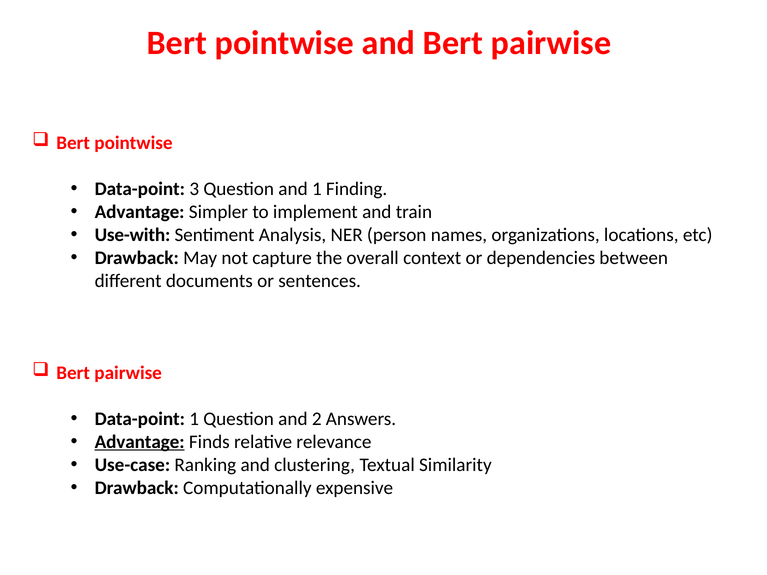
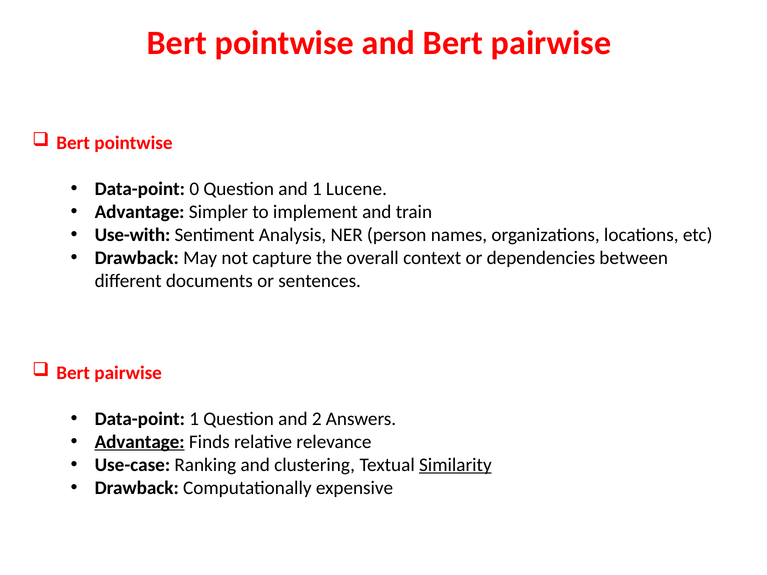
3: 3 -> 0
Finding: Finding -> Lucene
Similarity underline: none -> present
